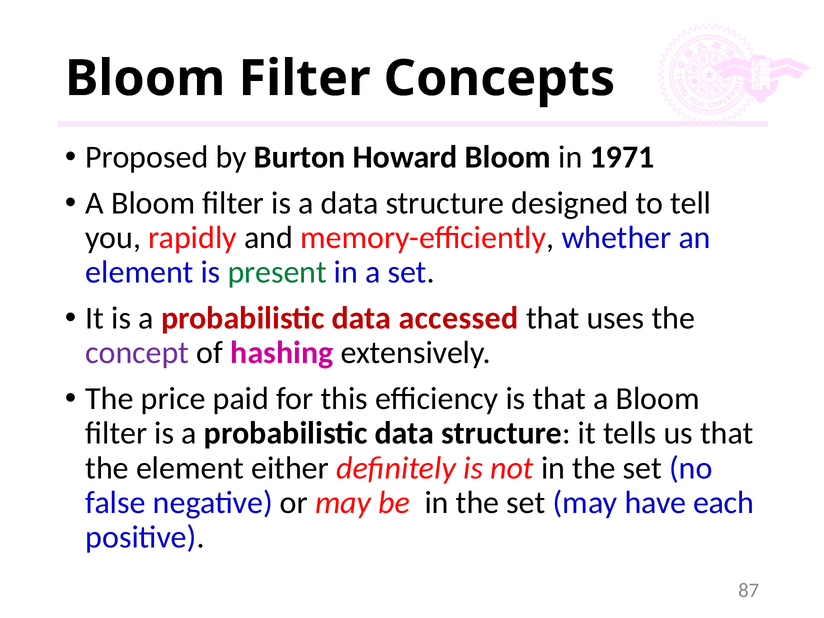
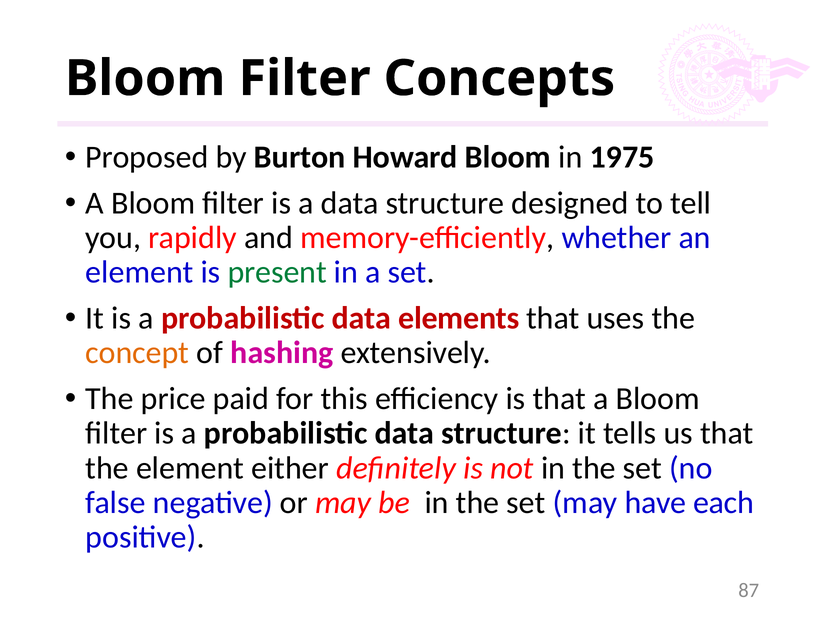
1971: 1971 -> 1975
accessed: accessed -> elements
concept colour: purple -> orange
